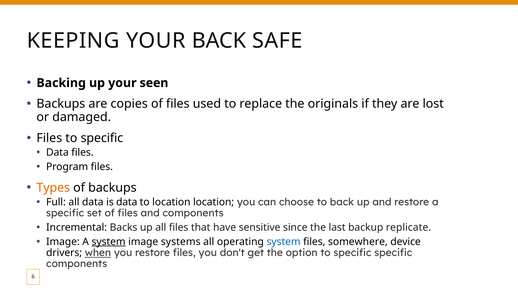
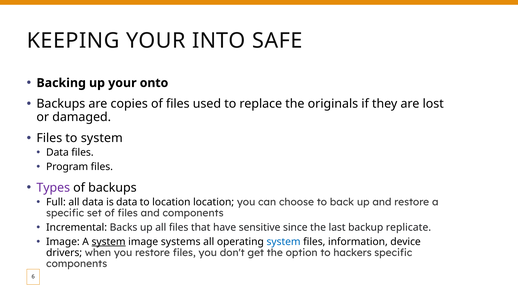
YOUR BACK: BACK -> INTO
seen: seen -> onto
Files to specific: specific -> system
Types colour: orange -> purple
somewhere: somewhere -> information
when underline: present -> none
option to specific: specific -> hackers
